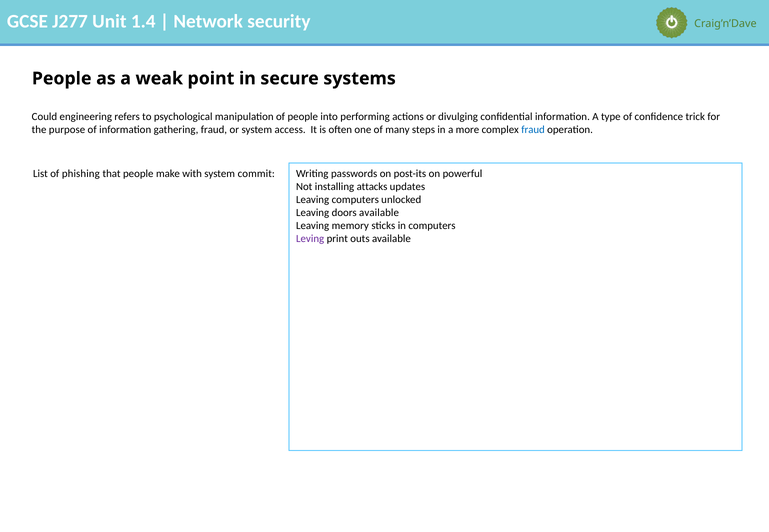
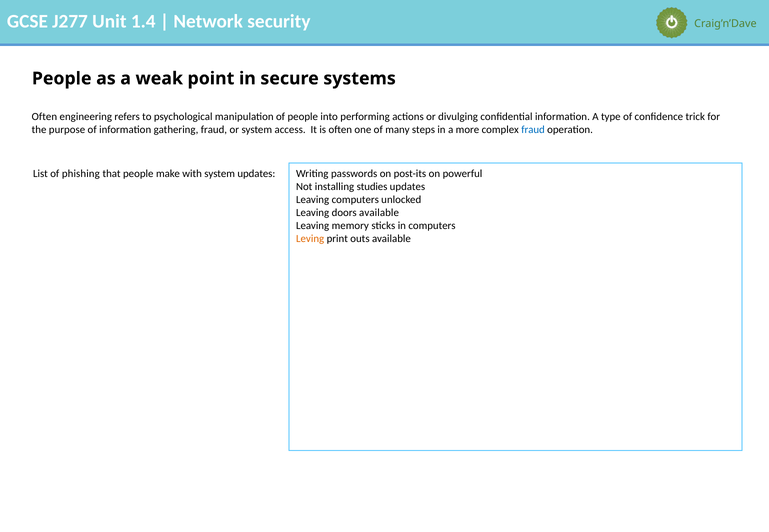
Could at (44, 117): Could -> Often
system commit: commit -> updates
attacks: attacks -> studies
Leving colour: purple -> orange
